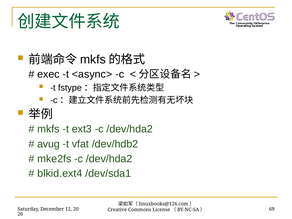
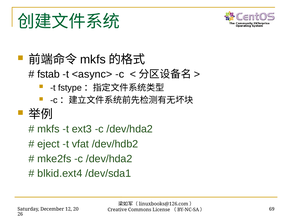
exec: exec -> fstab
avug: avug -> eject
